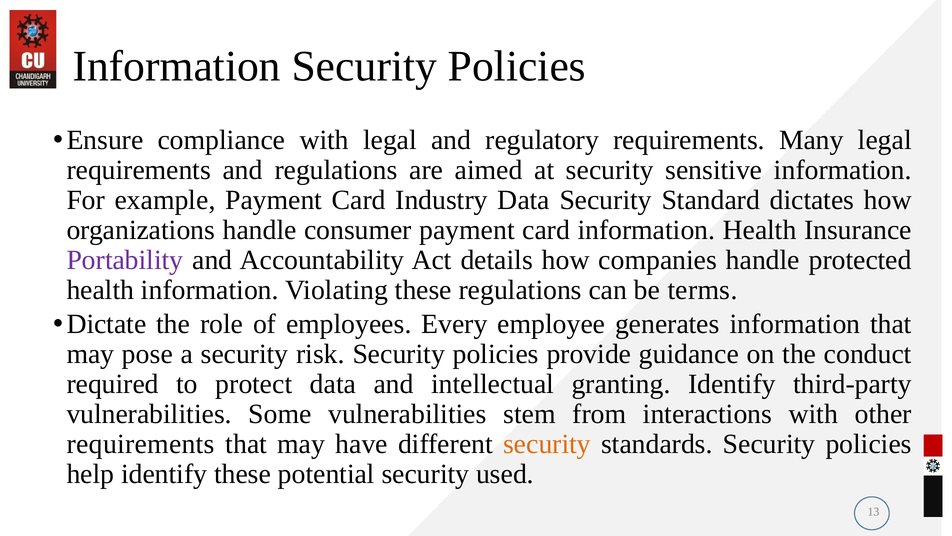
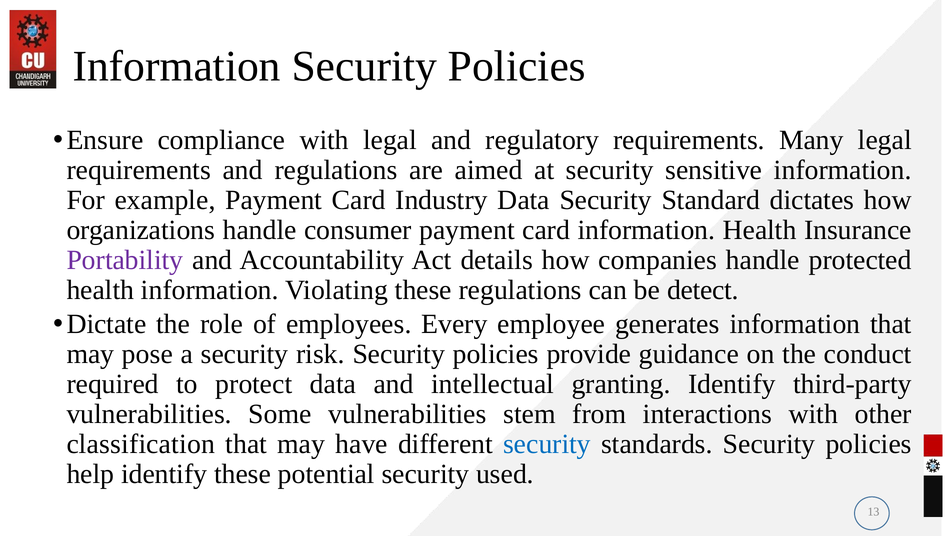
terms: terms -> detect
requirements at (141, 444): requirements -> classification
security at (547, 444) colour: orange -> blue
